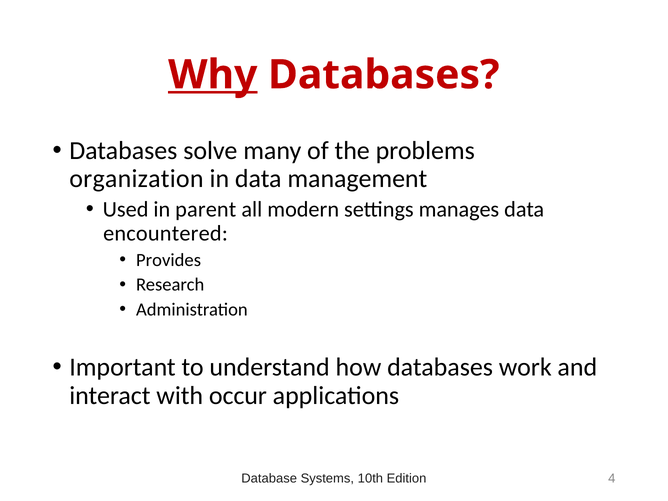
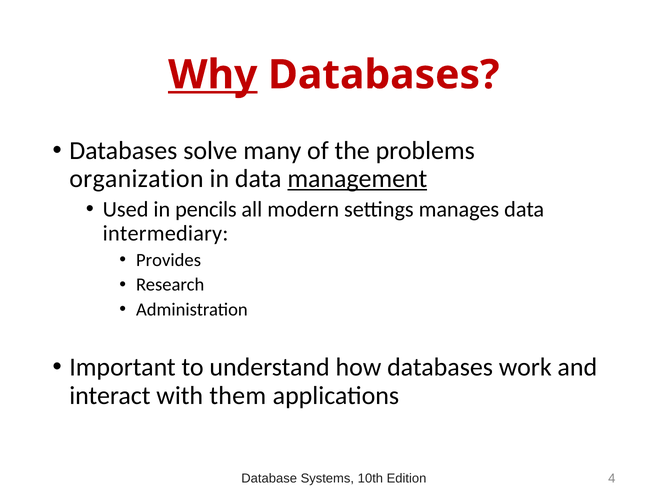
management underline: none -> present
parent: parent -> pencils
encountered: encountered -> intermediary
occur: occur -> them
